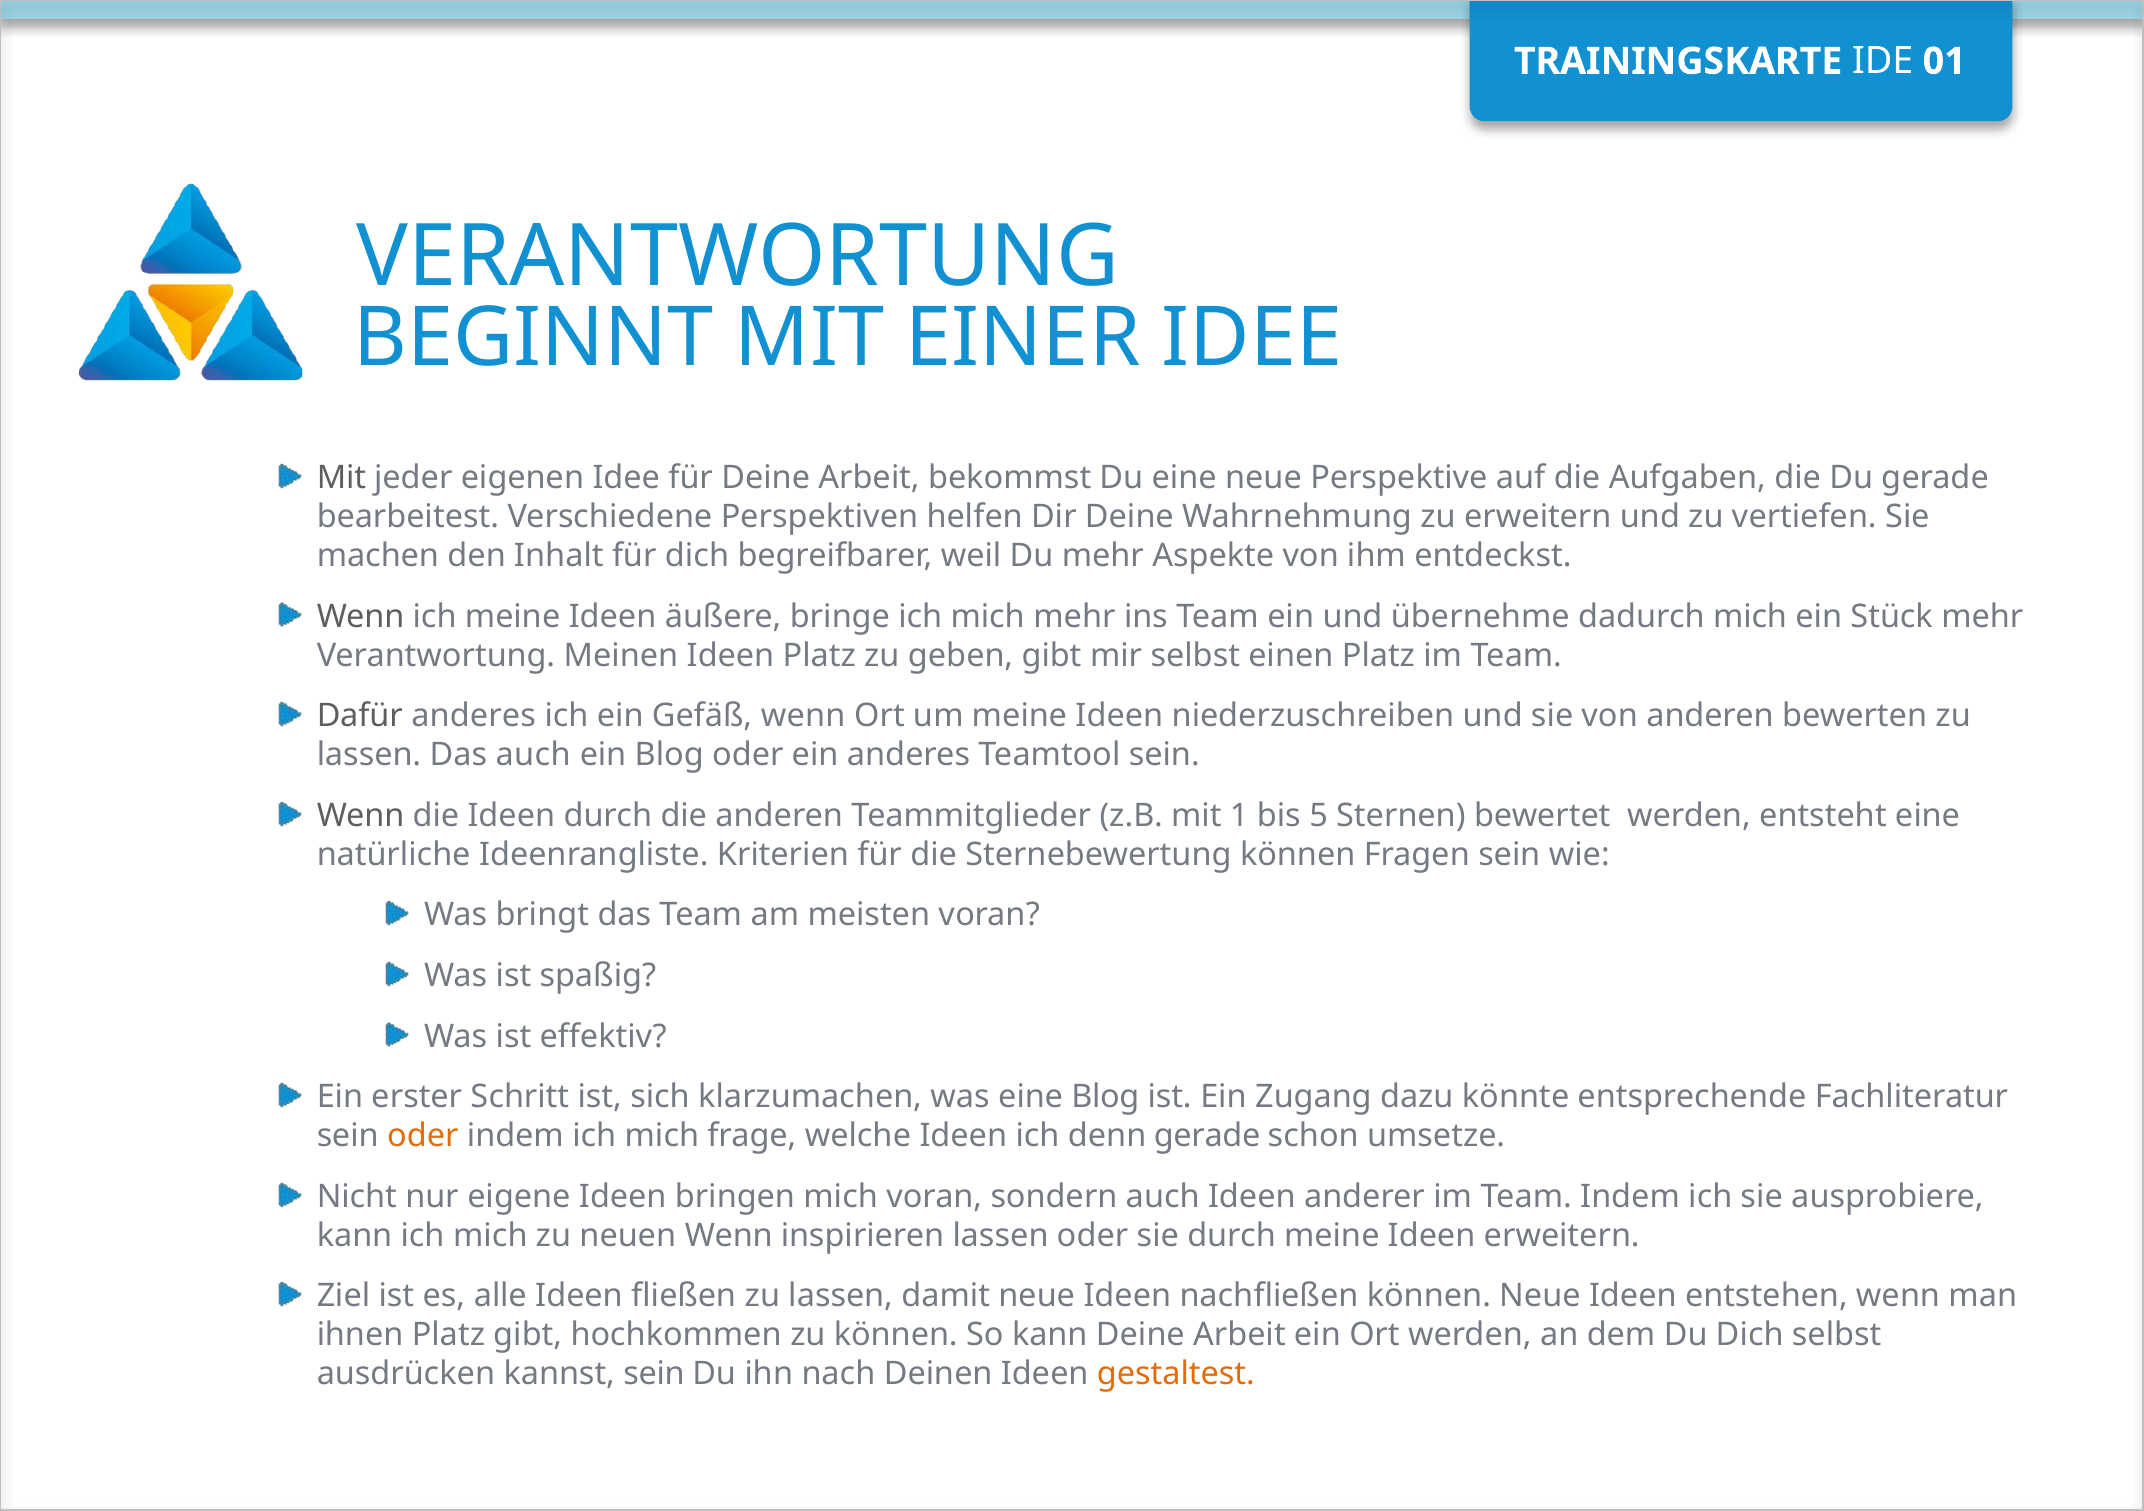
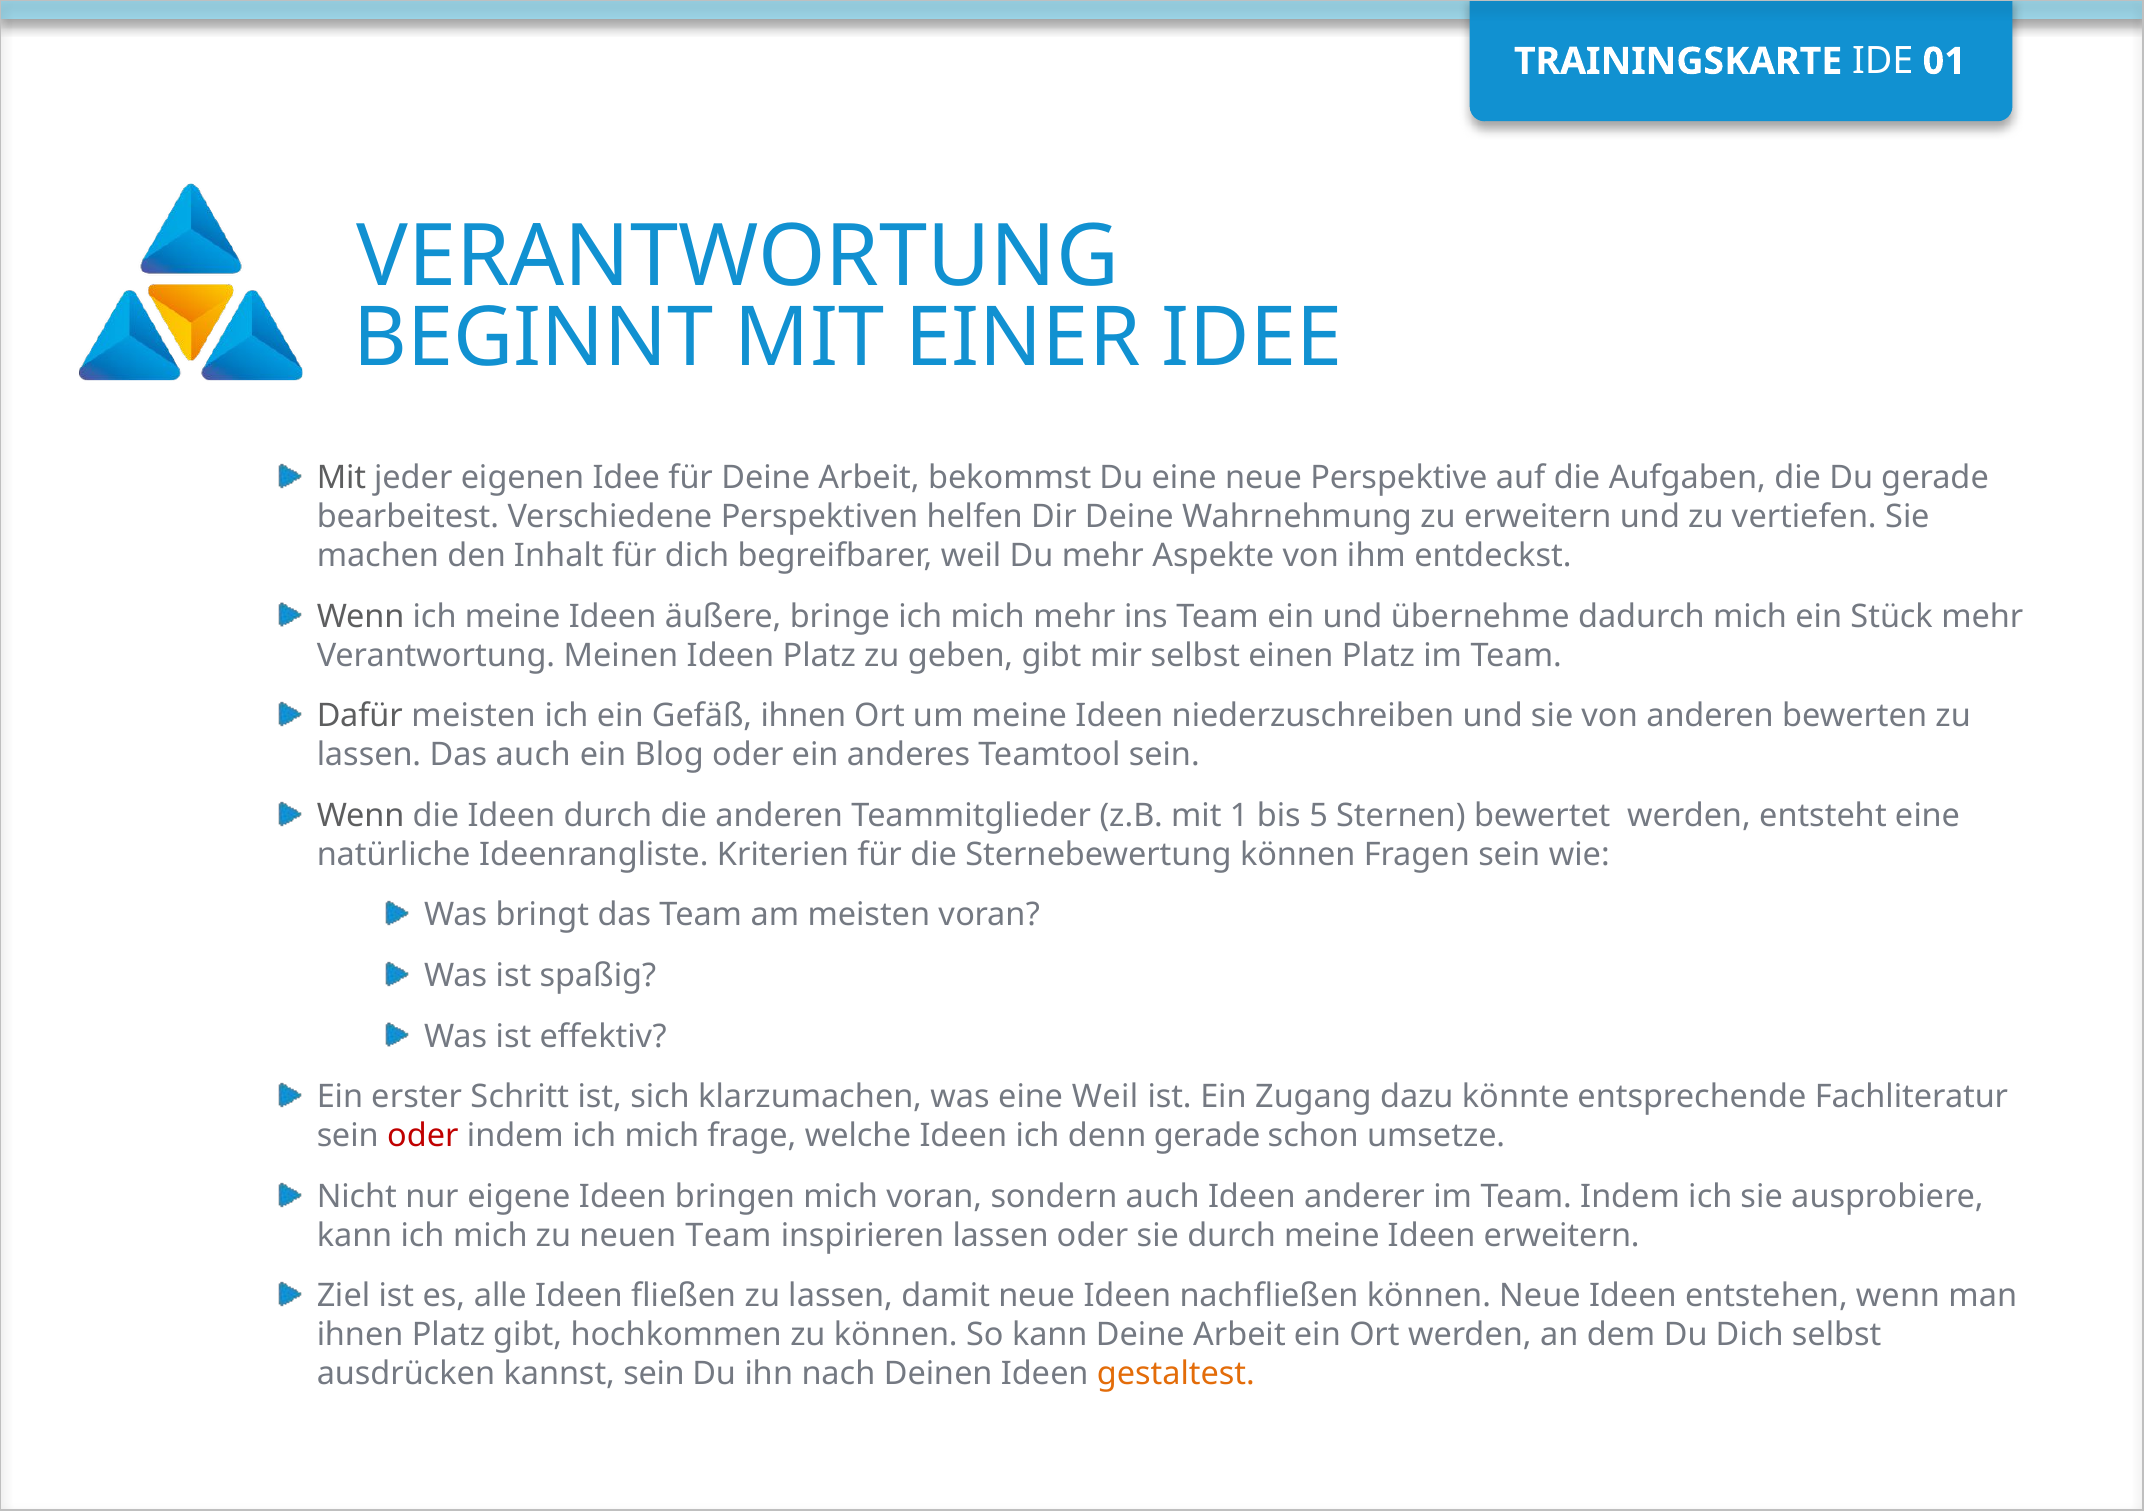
Dafür anderes: anderes -> meisten
Gefäß wenn: wenn -> ihnen
eine Blog: Blog -> Weil
oder at (423, 1136) colour: orange -> red
neuen Wenn: Wenn -> Team
